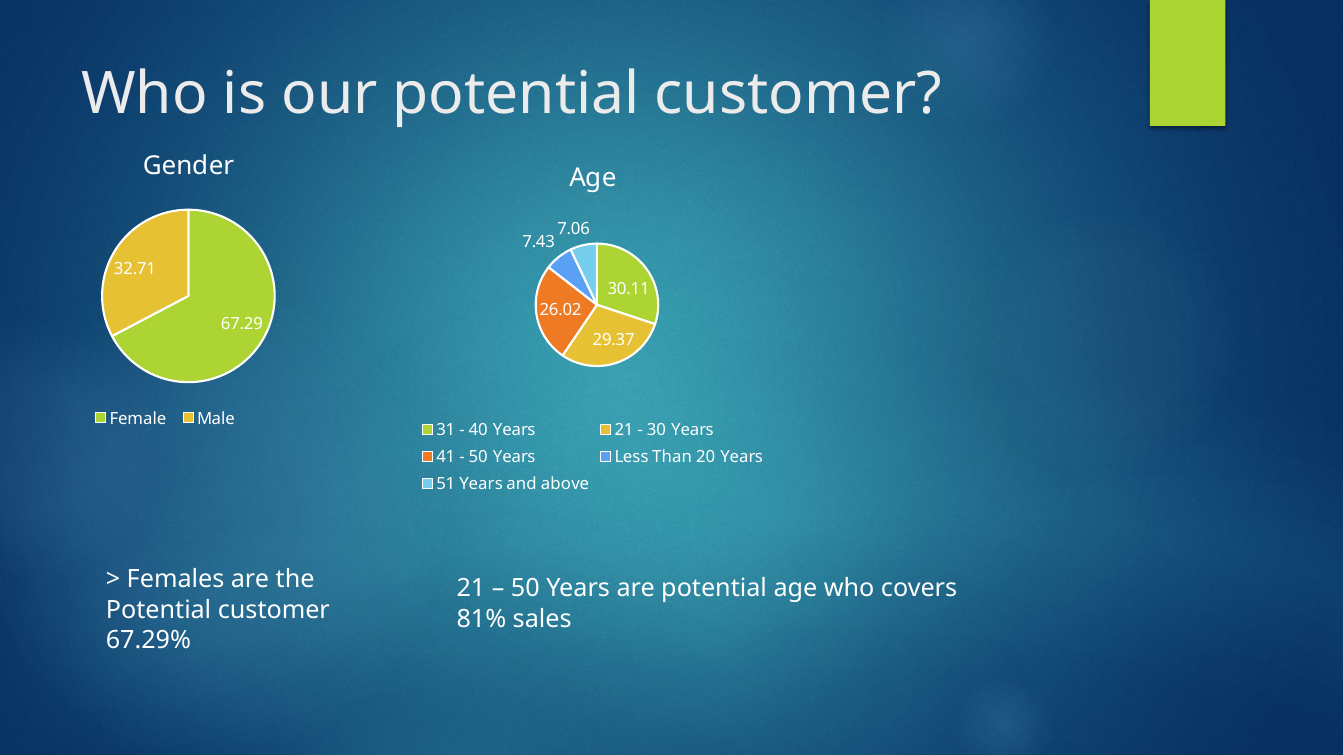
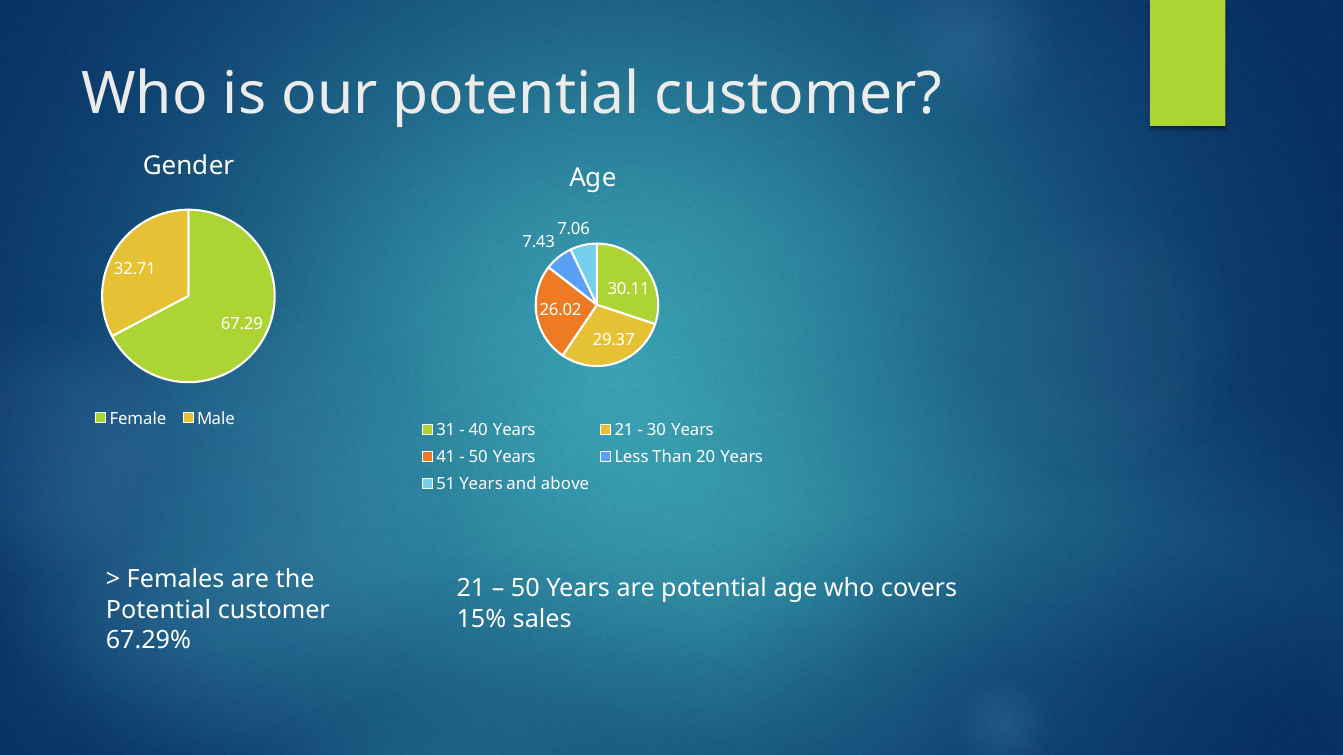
81%: 81% -> 15%
